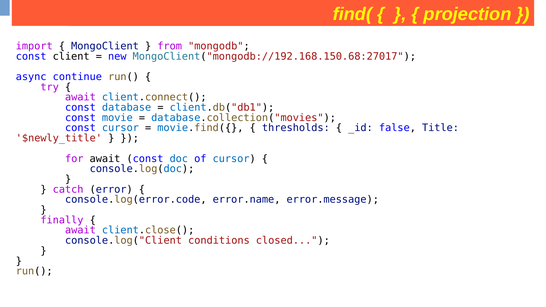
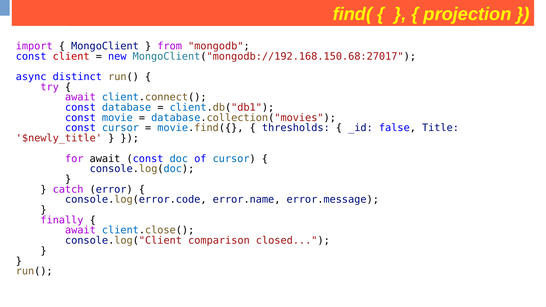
client colour: black -> red
continue: continue -> distinct
conditions: conditions -> comparison
